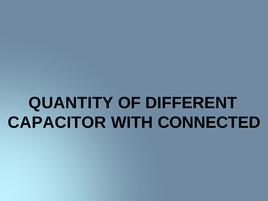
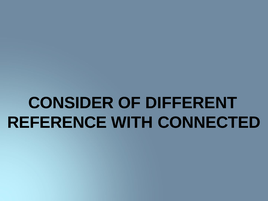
QUANTITY: QUANTITY -> CONSIDER
CAPACITOR: CAPACITOR -> REFERENCE
